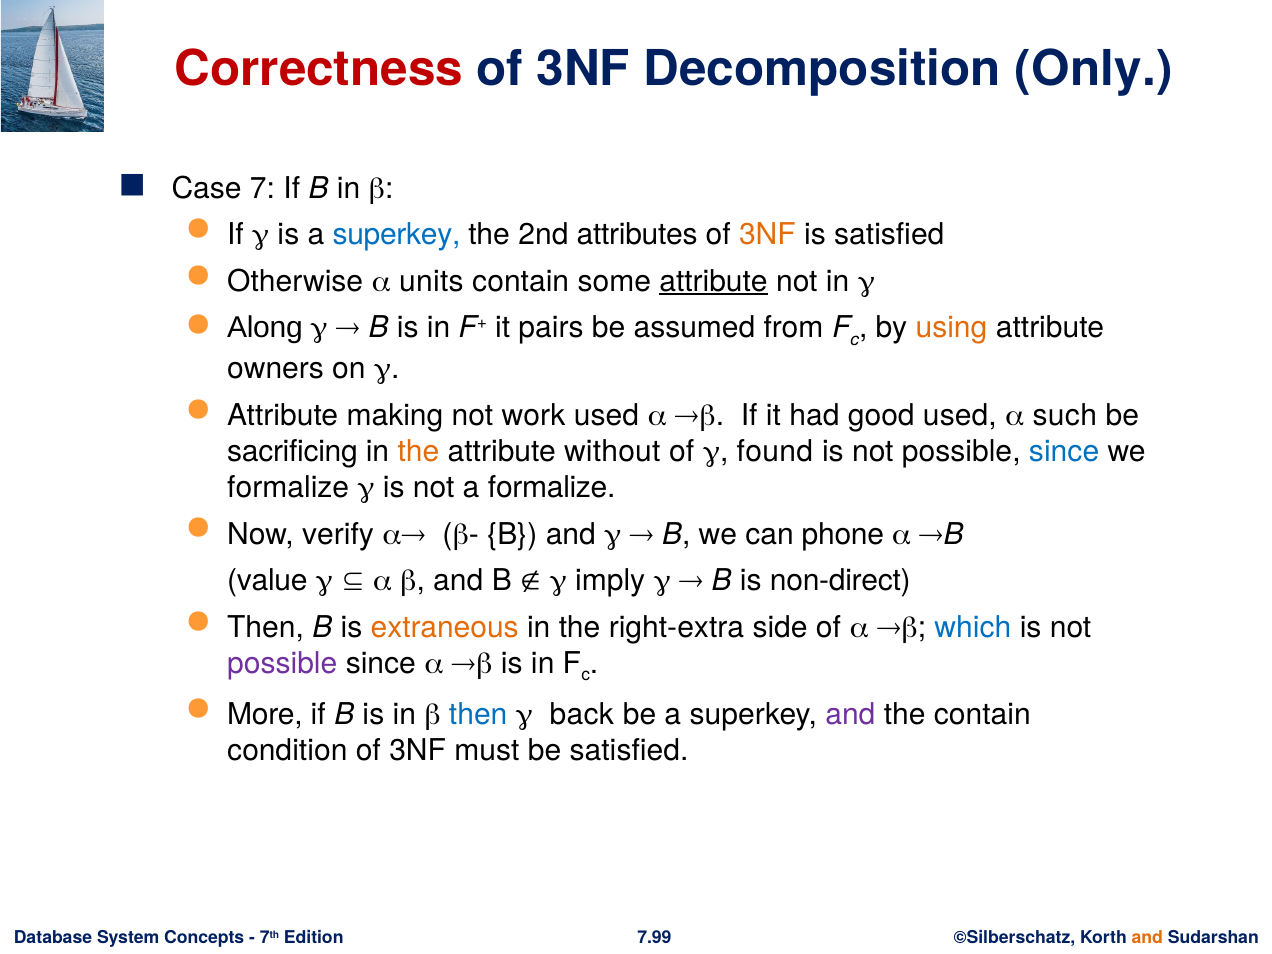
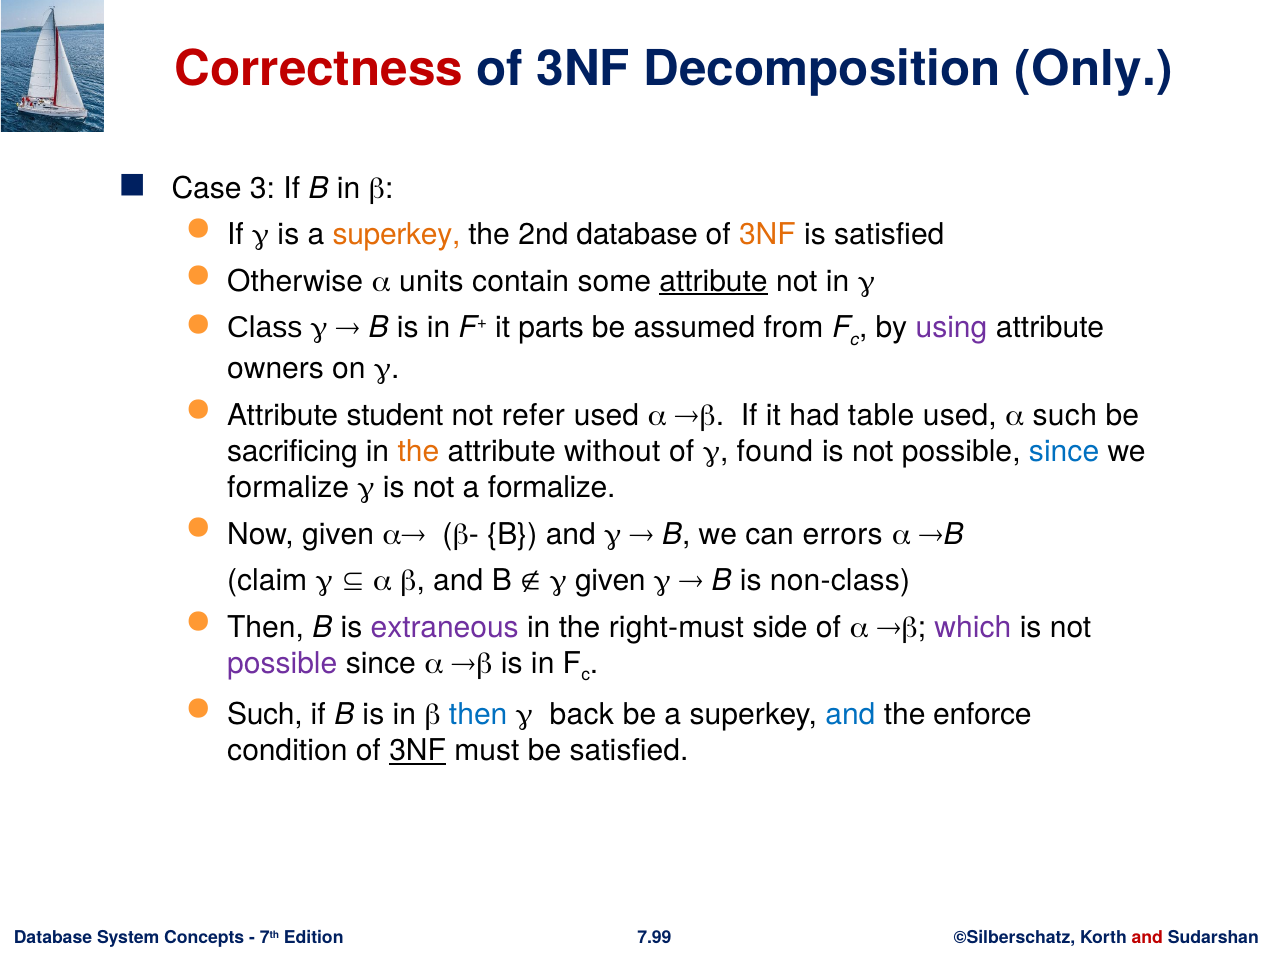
7: 7 -> 3
superkey at (396, 235) colour: blue -> orange
2nd attributes: attributes -> database
Along: Along -> Class
pairs: pairs -> parts
using colour: orange -> purple
making: making -> student
work: work -> refer
good: good -> table
Now verify: verify -> given
phone: phone -> errors
value: value -> claim
imply at (610, 581): imply -> given
non-direct: non-direct -> non-class
extraneous colour: orange -> purple
right-extra: right-extra -> right-must
which colour: blue -> purple
More at (265, 715): More -> Such
and at (850, 715) colour: purple -> blue
the contain: contain -> enforce
3NF at (418, 751) underline: none -> present
and at (1147, 938) colour: orange -> red
